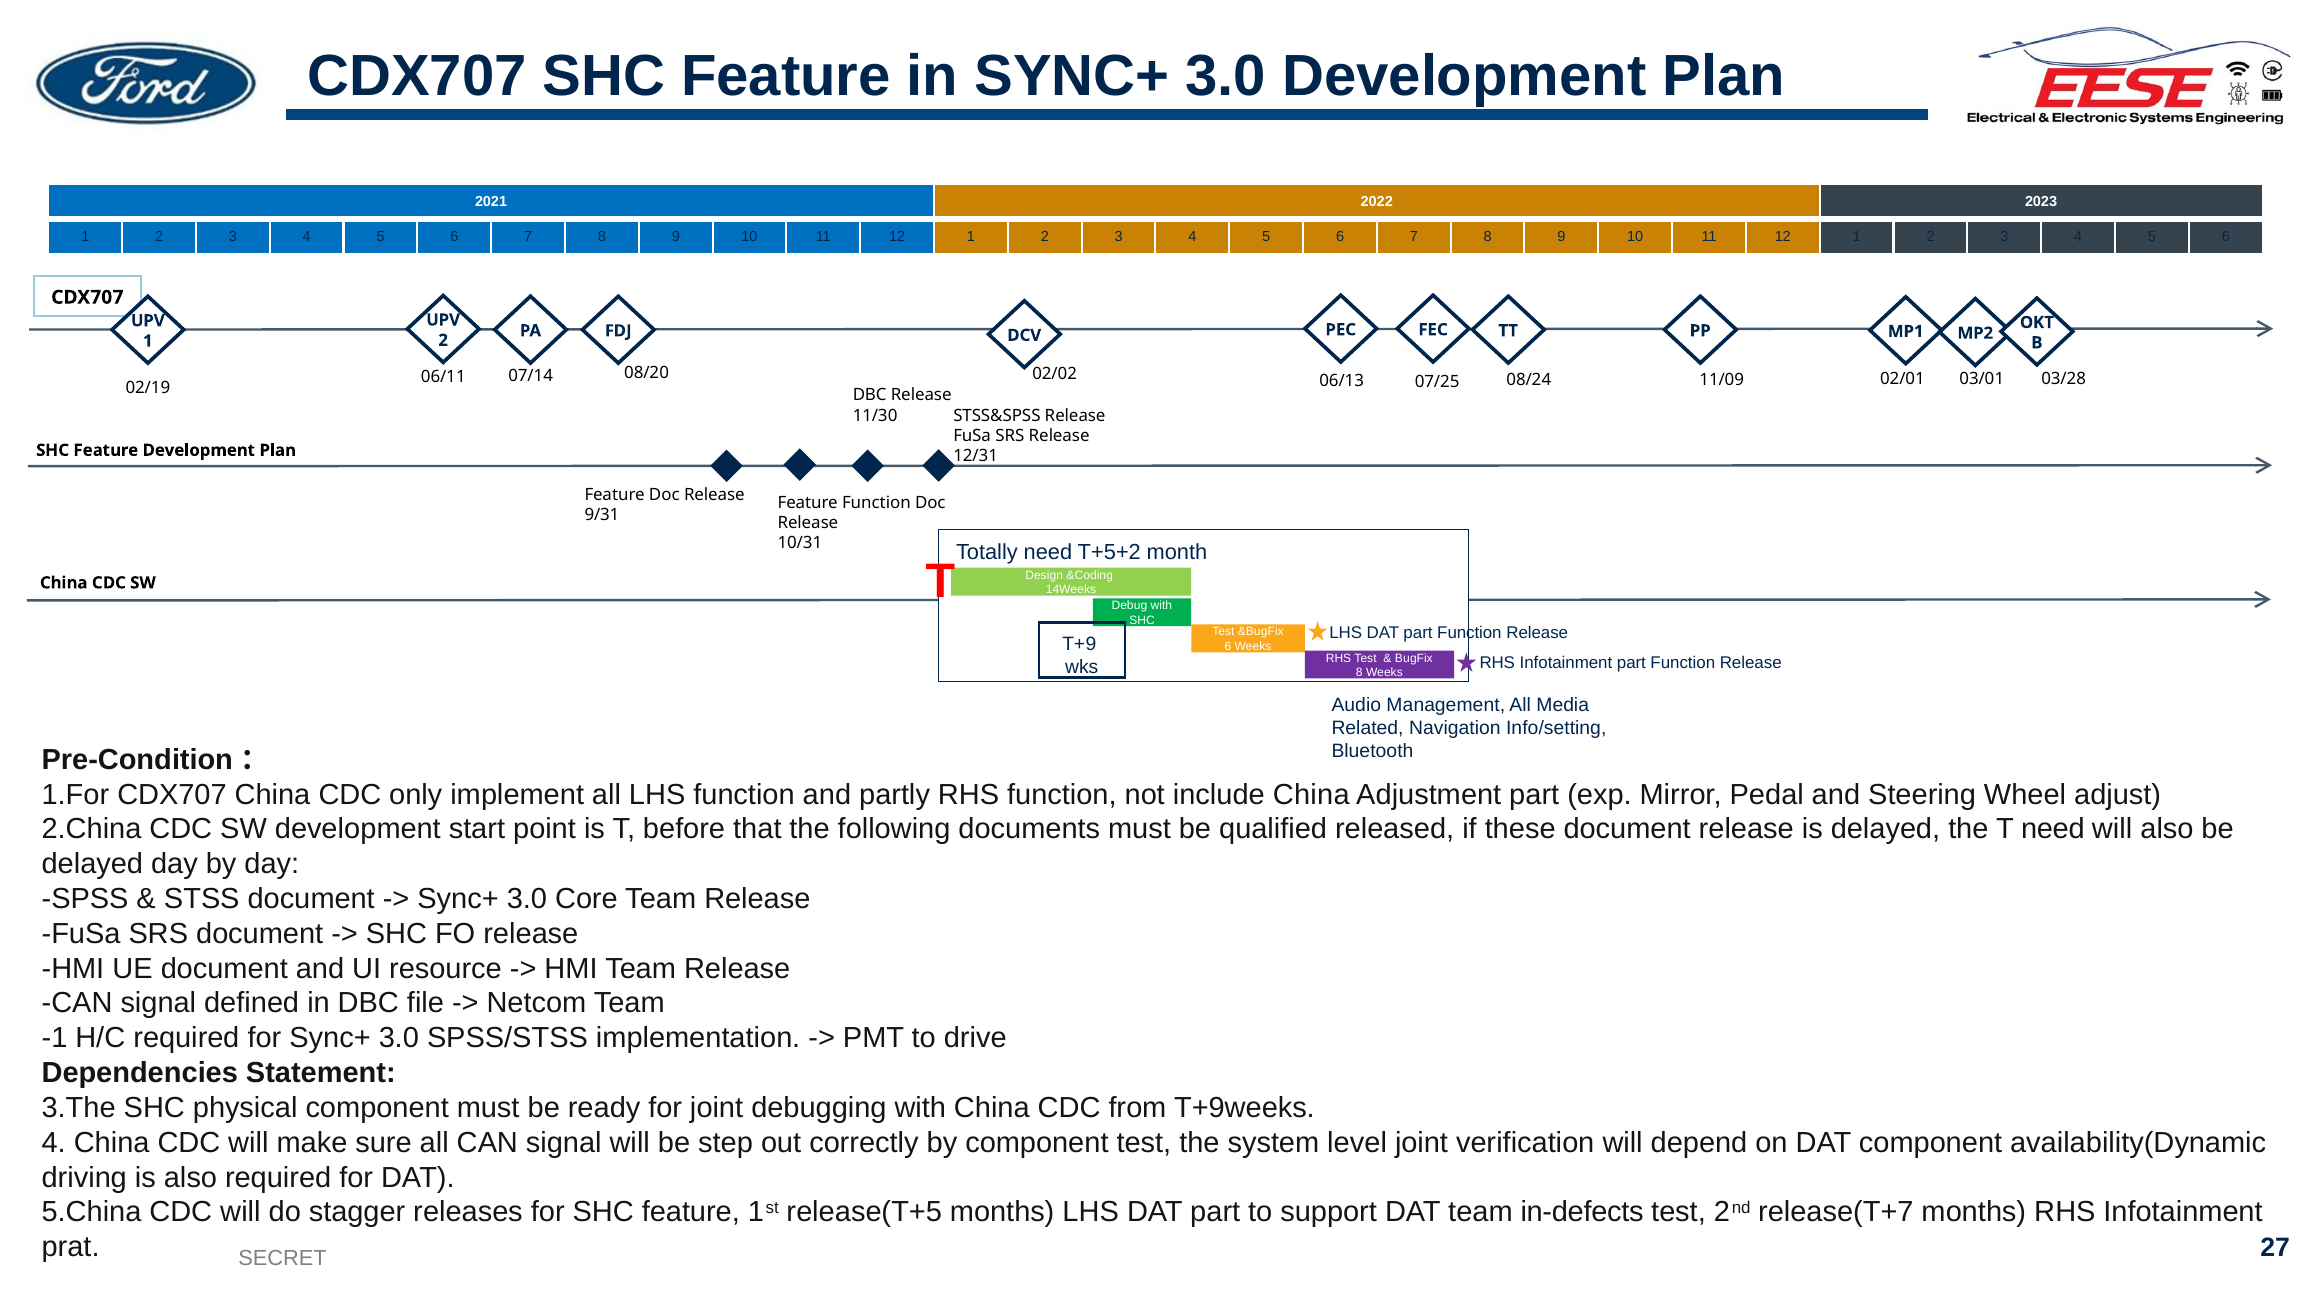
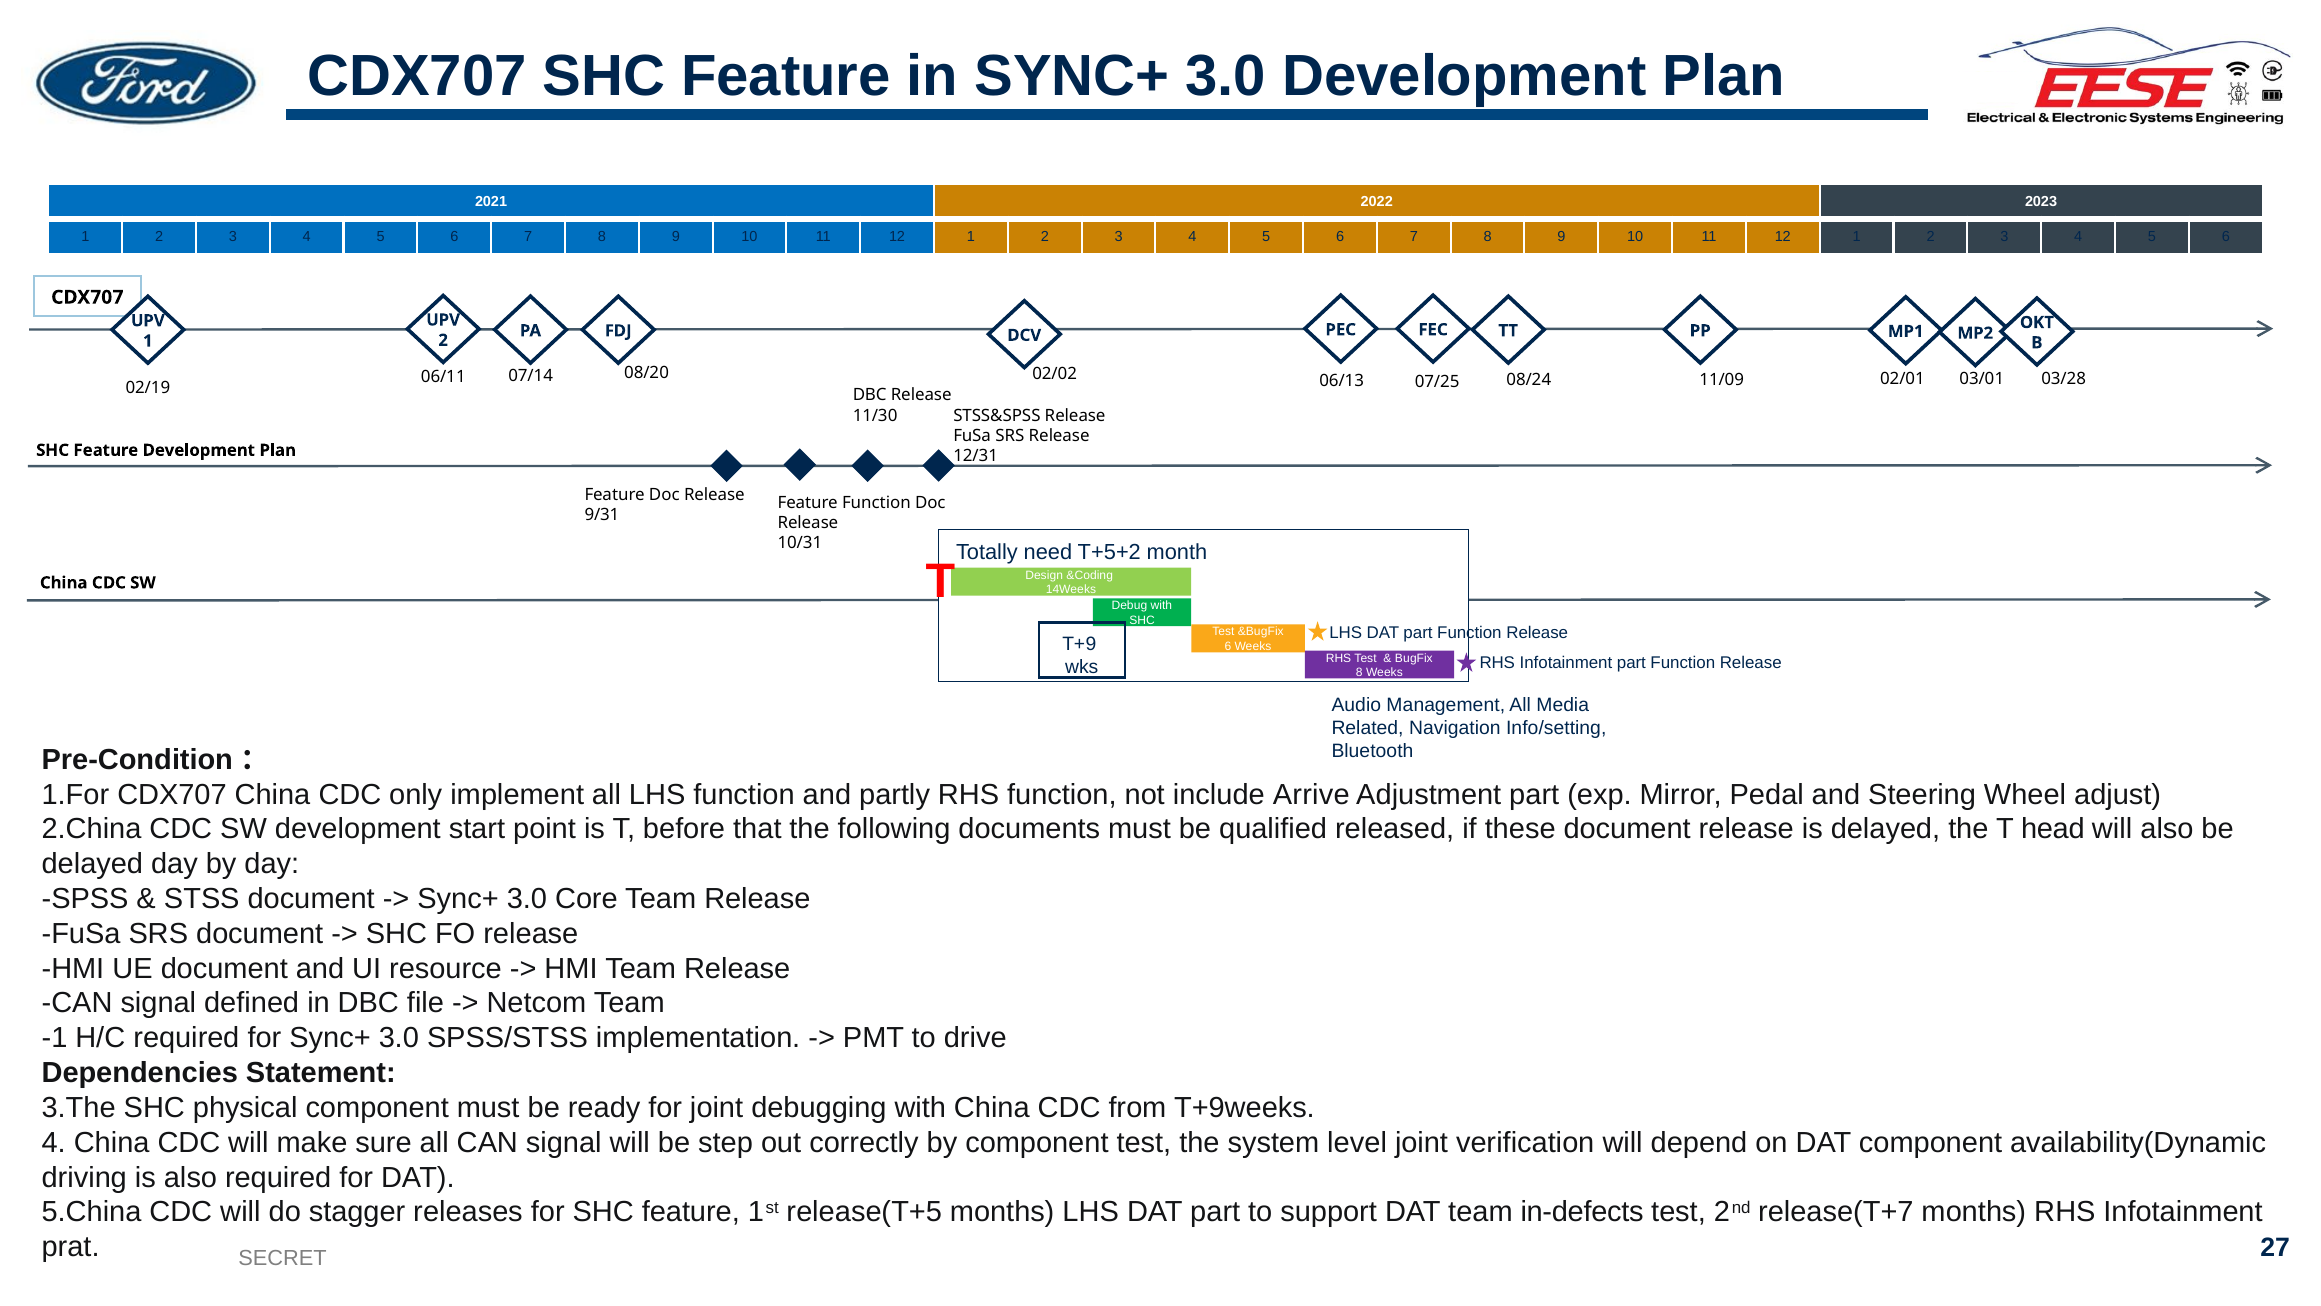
include China: China -> Arrive
T need: need -> head
